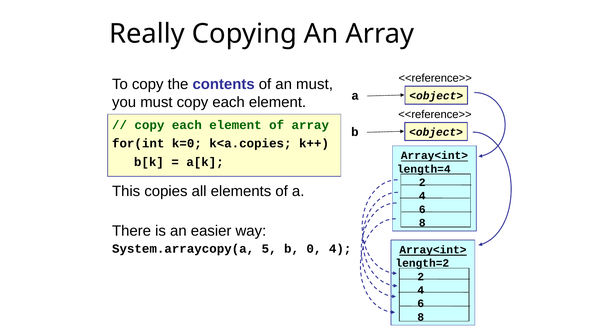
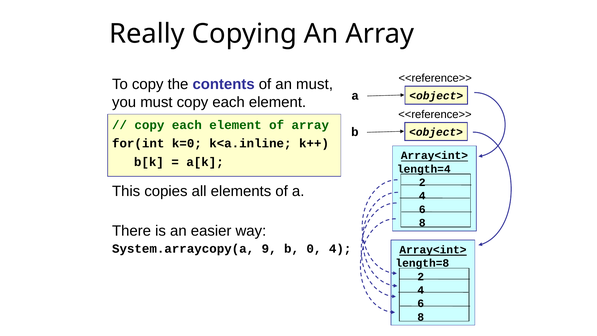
k<a.copies: k<a.copies -> k<a.inline
5: 5 -> 9
length=2: length=2 -> length=8
